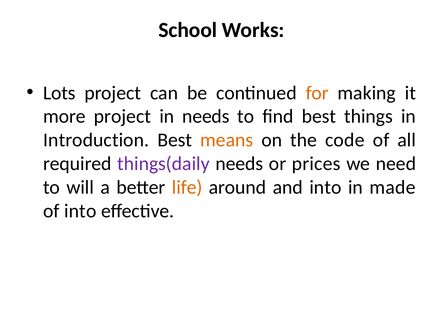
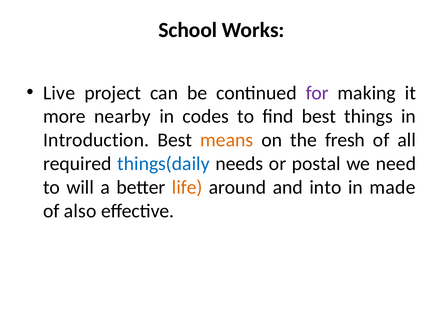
Lots: Lots -> Live
for colour: orange -> purple
more project: project -> nearby
in needs: needs -> codes
code: code -> fresh
things(daily colour: purple -> blue
prices: prices -> postal
of into: into -> also
